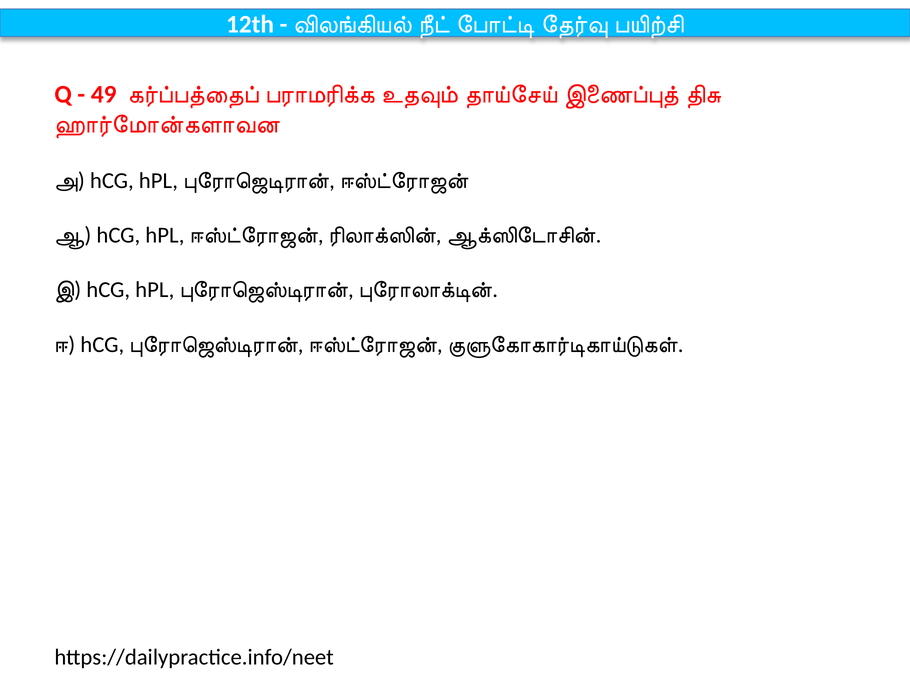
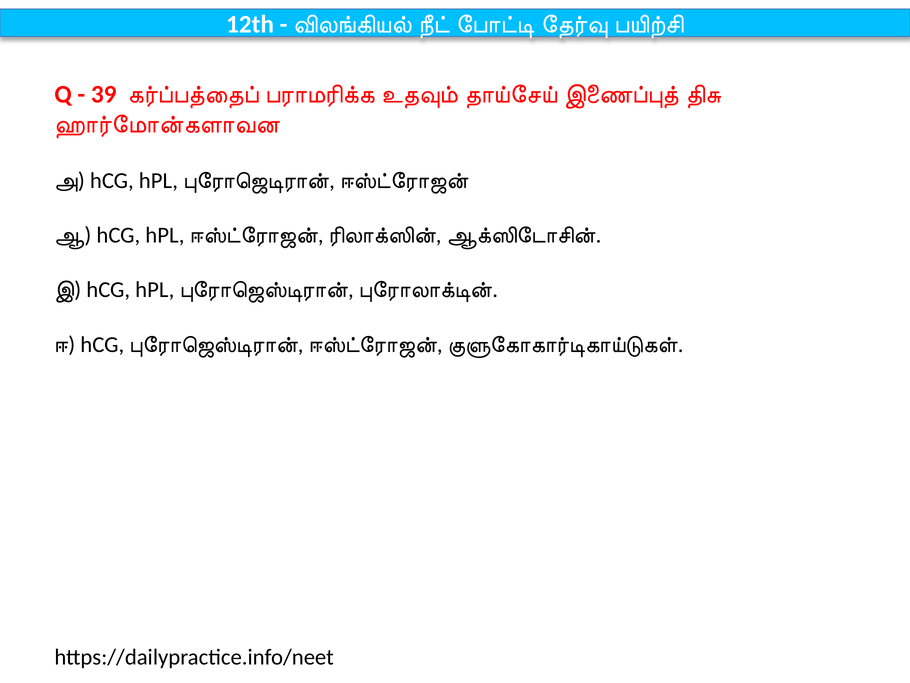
49: 49 -> 39
